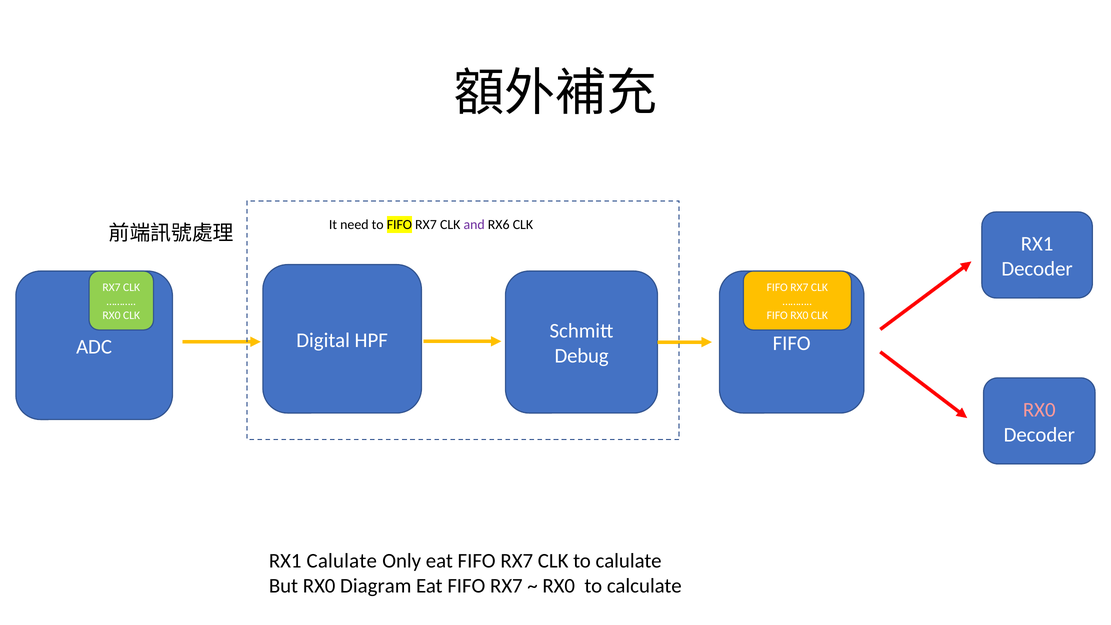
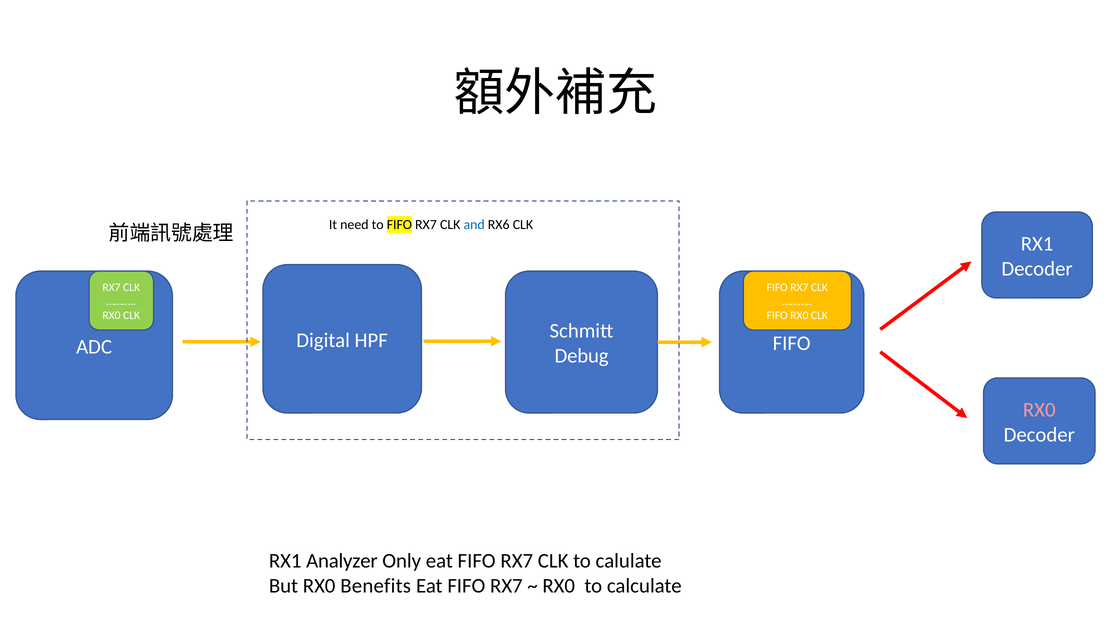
and colour: purple -> blue
RX1 Calulate: Calulate -> Analyzer
Diagram: Diagram -> Benefits
